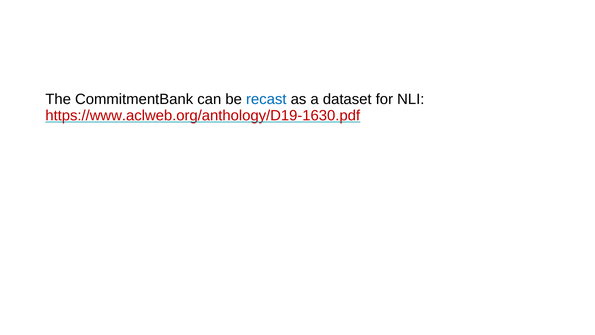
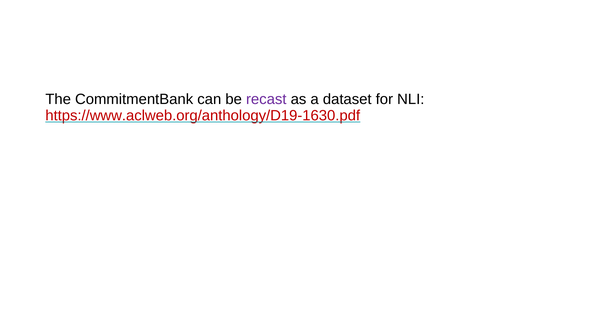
recast colour: blue -> purple
